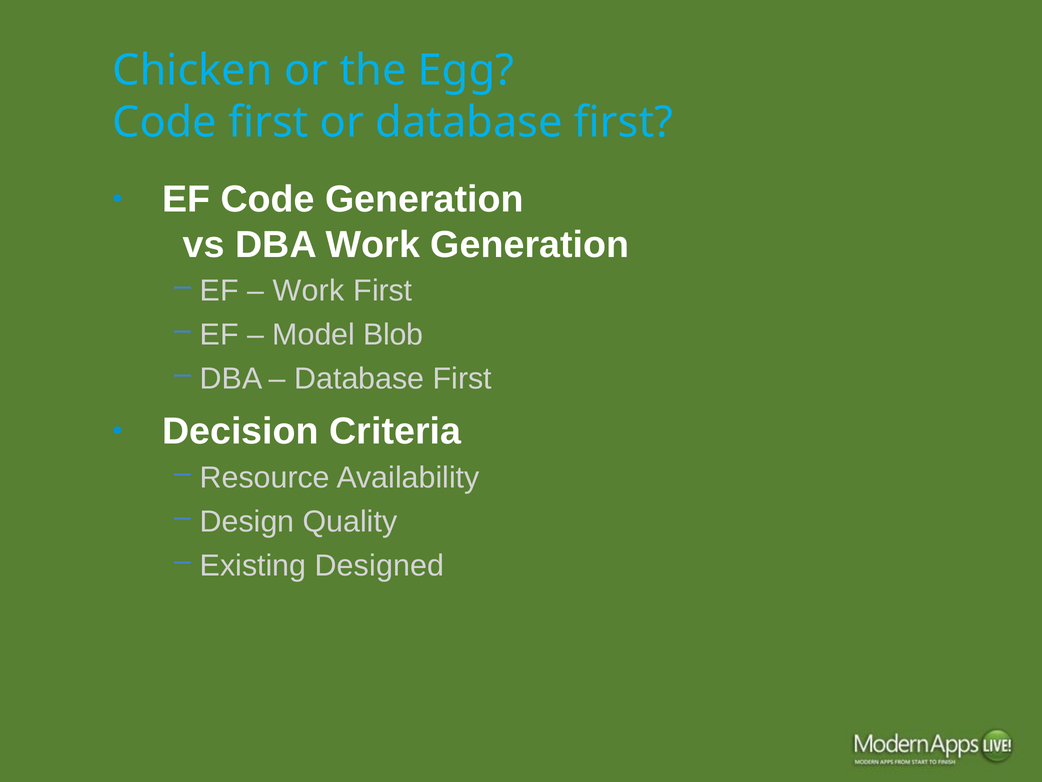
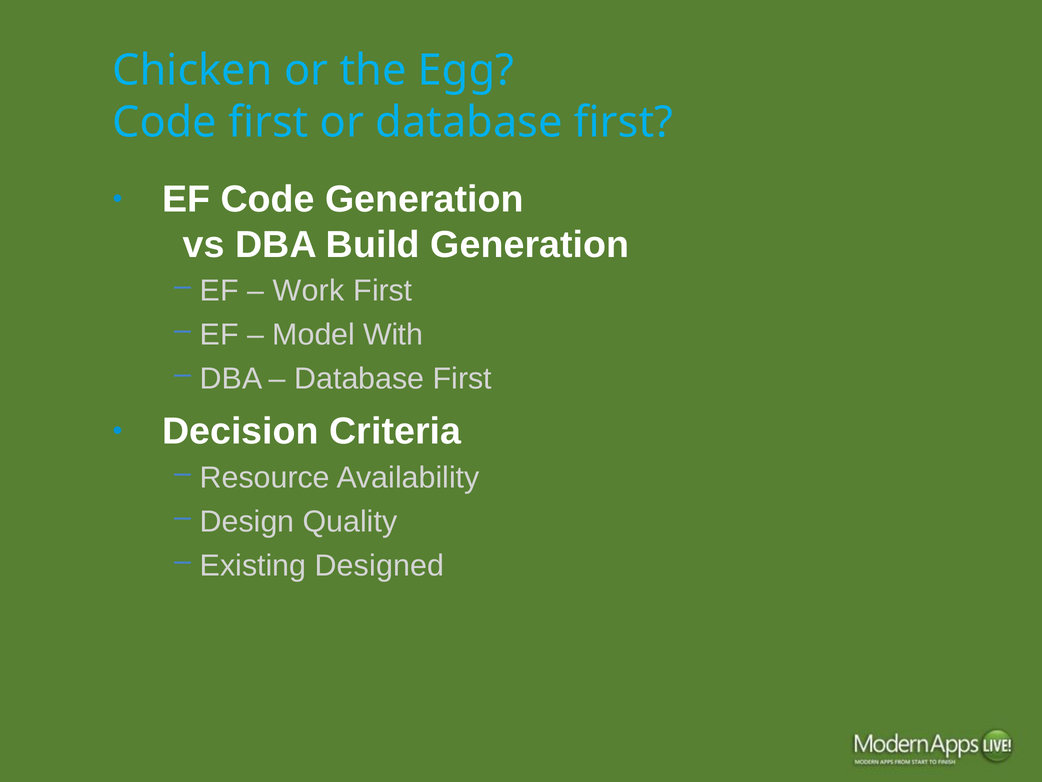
DBA Work: Work -> Build
Blob: Blob -> With
